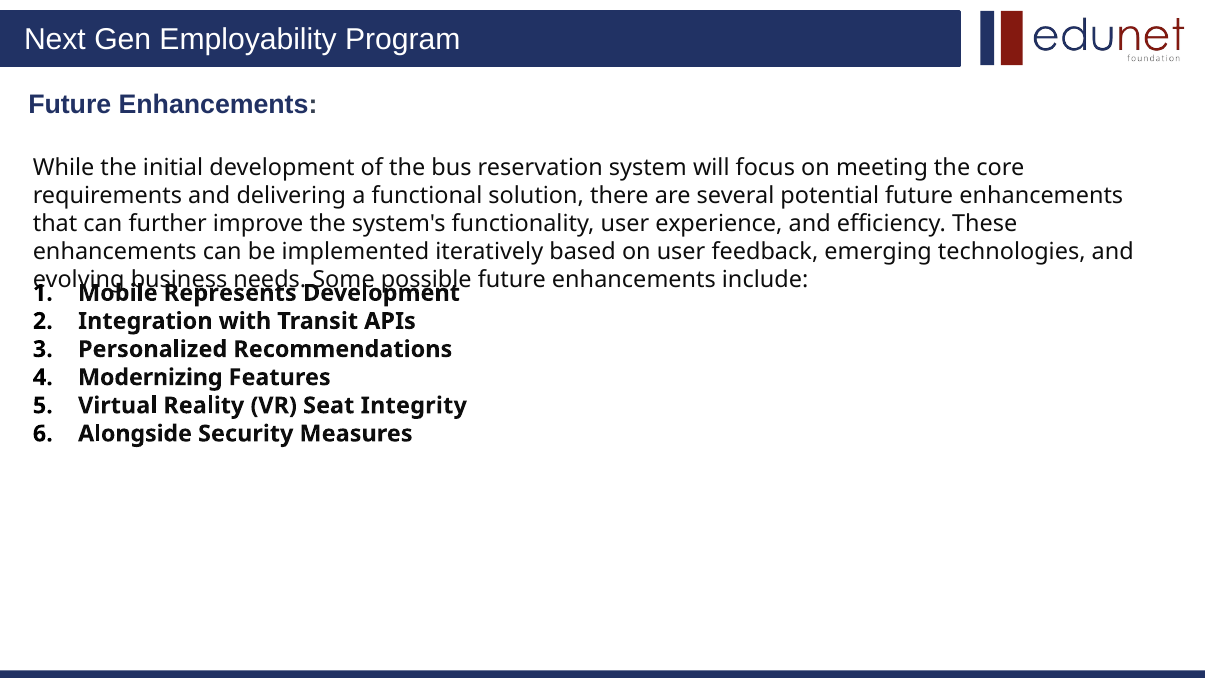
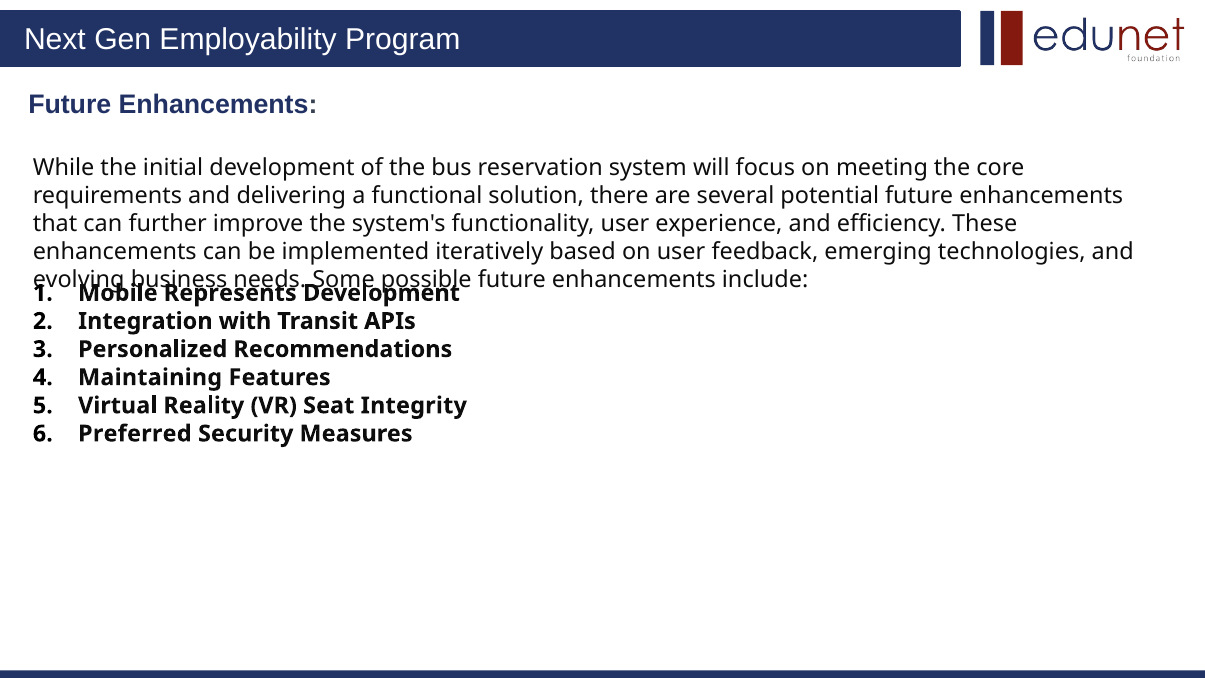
Modernizing: Modernizing -> Maintaining
Alongside: Alongside -> Preferred
